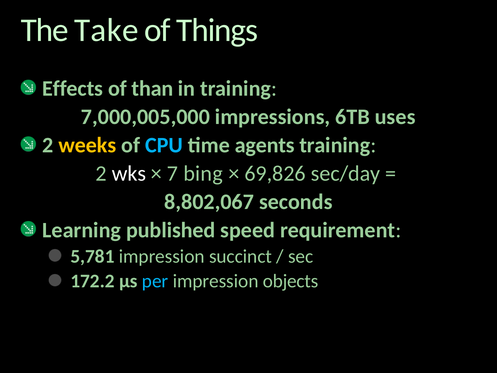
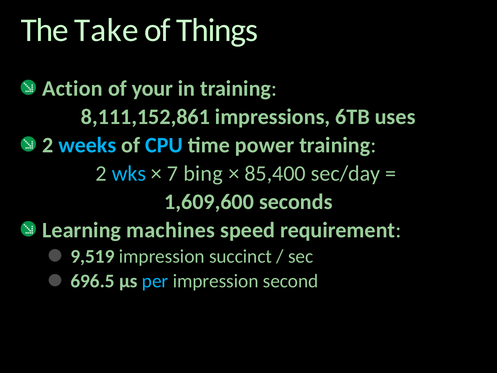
Effects: Effects -> Action
than: than -> your
7,000,005,000: 7,000,005,000 -> 8,111,152,861
weeks colour: yellow -> light blue
agents: agents -> power
wks colour: white -> light blue
69,826: 69,826 -> 85,400
8,802,067: 8,802,067 -> 1,609,600
published: published -> machines
5,781: 5,781 -> 9,519
172.2: 172.2 -> 696.5
objects: objects -> second
